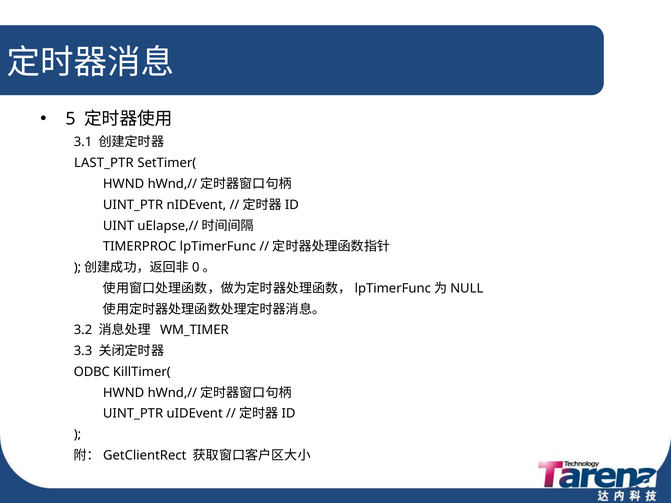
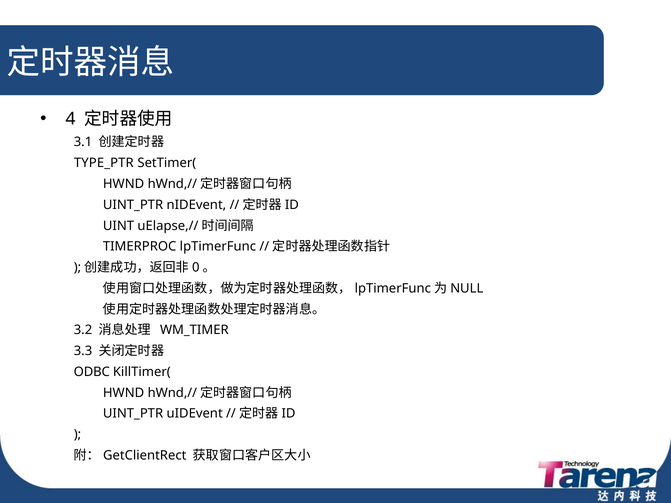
5: 5 -> 4
LAST_PTR: LAST_PTR -> TYPE_PTR
